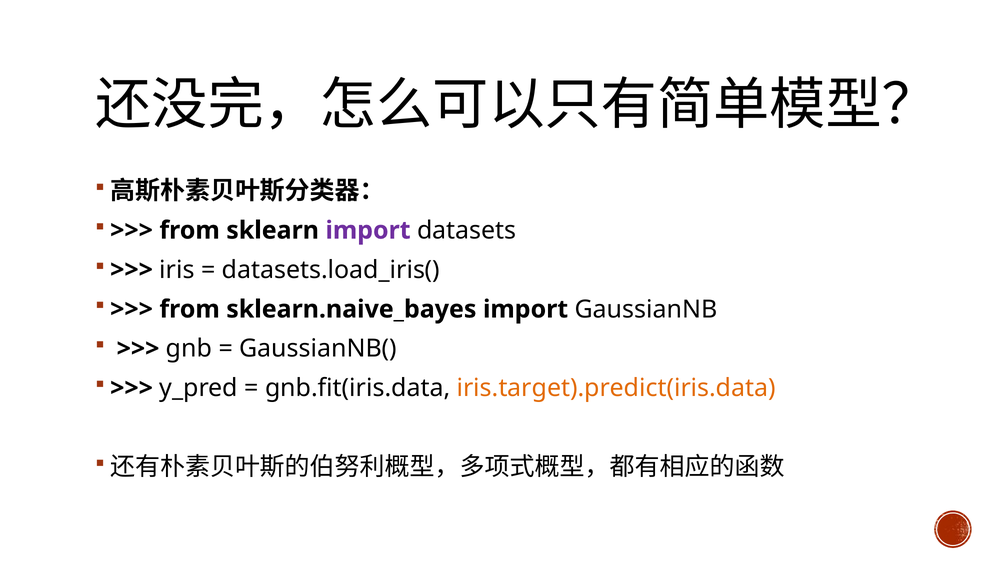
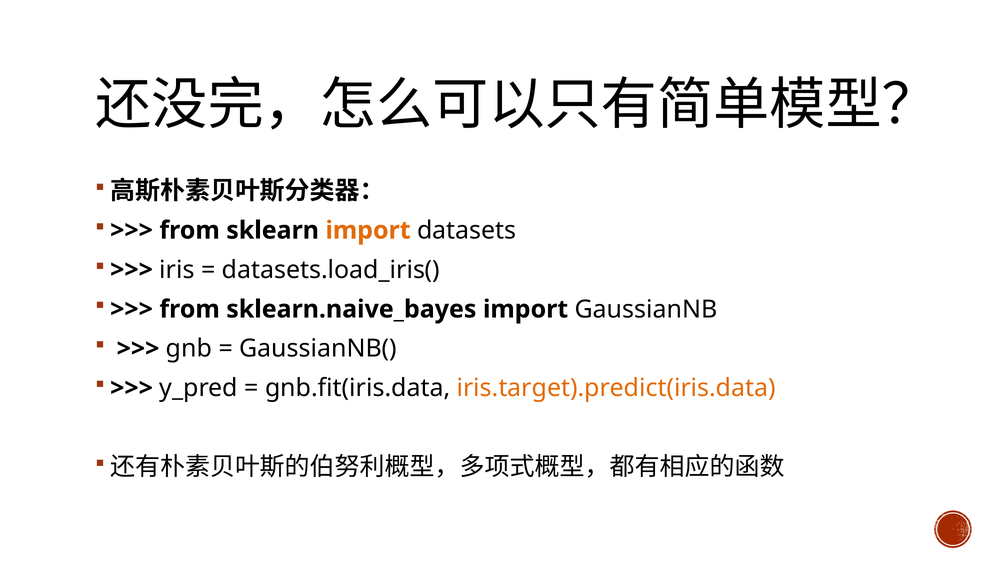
import at (368, 230) colour: purple -> orange
